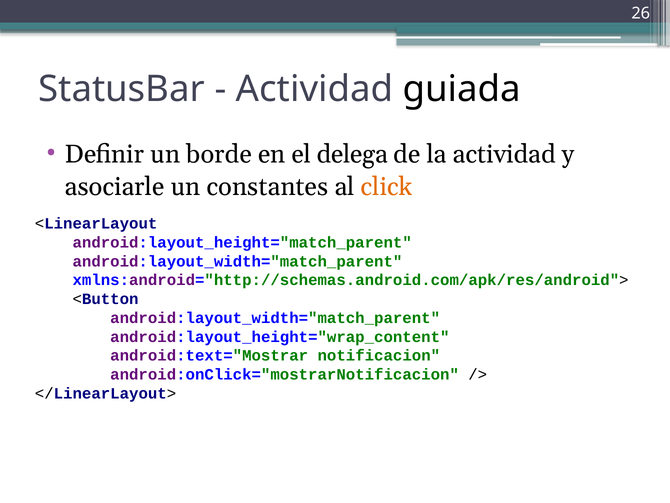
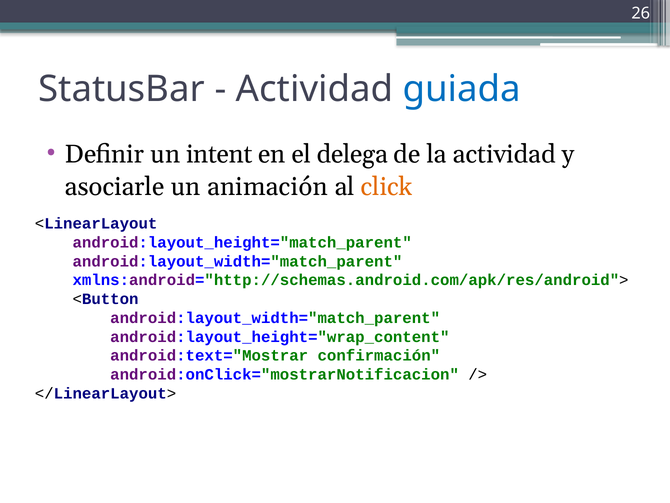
guiada colour: black -> blue
borde: borde -> intent
constantes: constantes -> animación
notificacion: notificacion -> confirmación
